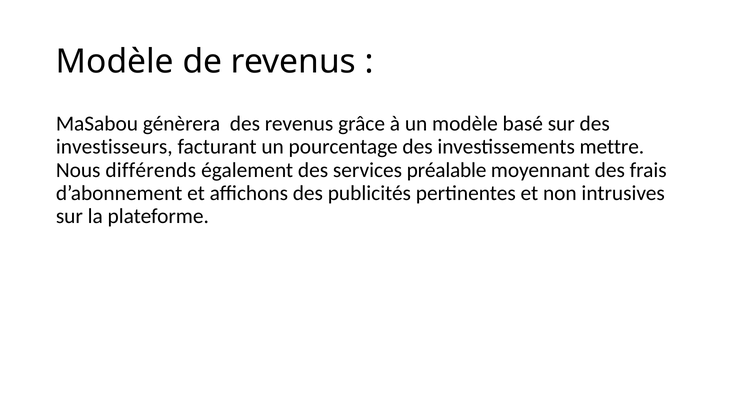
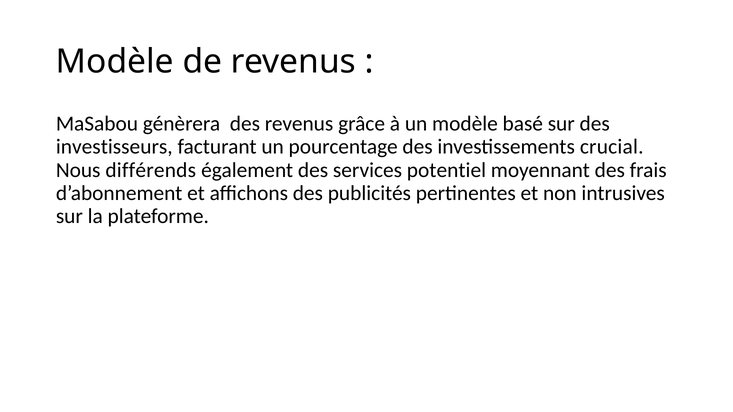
mettre: mettre -> crucial
préalable: préalable -> potentiel
